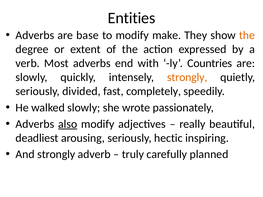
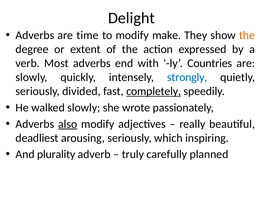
Entities: Entities -> Delight
base: base -> time
strongly at (187, 77) colour: orange -> blue
completely underline: none -> present
hectic: hectic -> which
And strongly: strongly -> plurality
